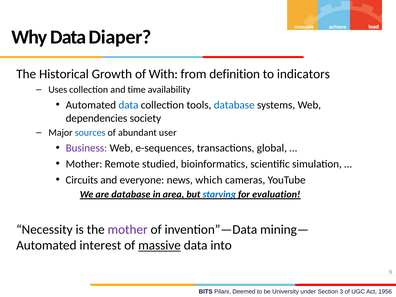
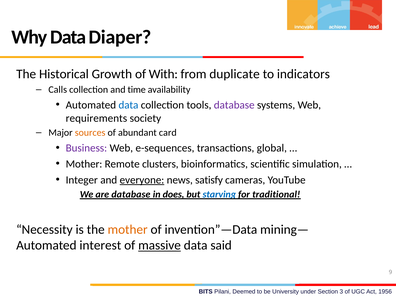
definition: definition -> duplicate
Uses: Uses -> Calls
database at (234, 105) colour: blue -> purple
dependencies: dependencies -> requirements
sources colour: blue -> orange
user: user -> card
studied: studied -> clusters
Circuits: Circuits -> Integer
everyone underline: none -> present
which: which -> satisfy
area: area -> does
evaluation: evaluation -> traditional
mother at (128, 230) colour: purple -> orange
into: into -> said
